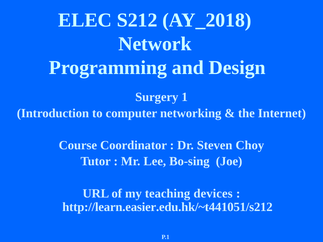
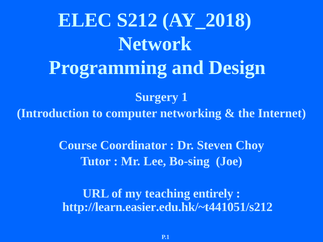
devices: devices -> entirely
